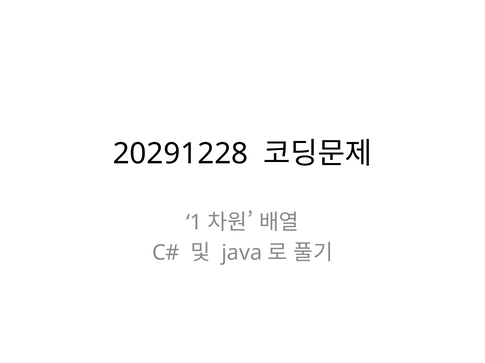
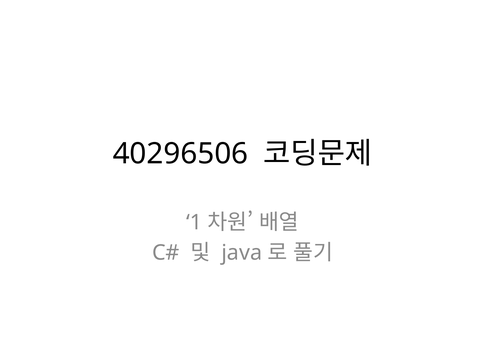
20291228: 20291228 -> 40296506
